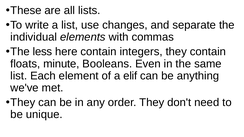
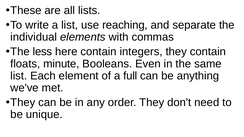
changes: changes -> reaching
elif: elif -> full
